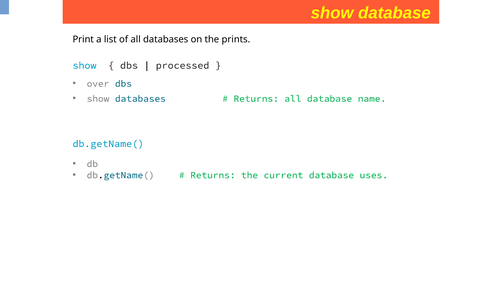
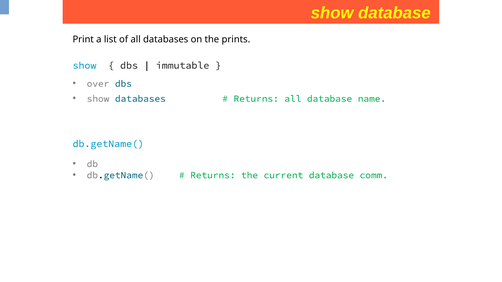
processed: processed -> immutable
uses: uses -> comm
